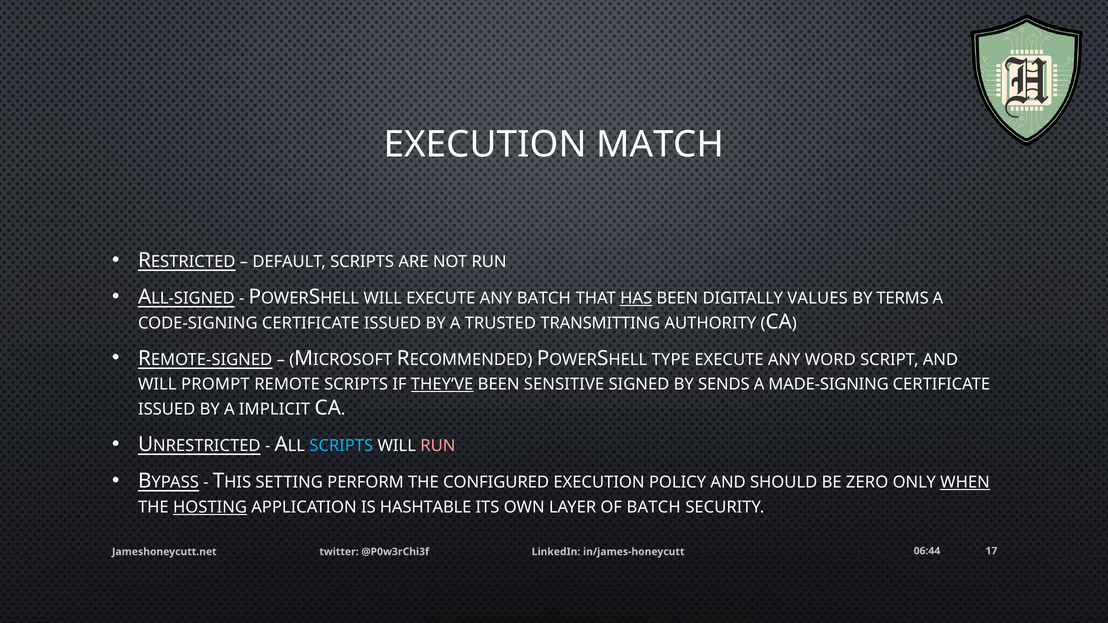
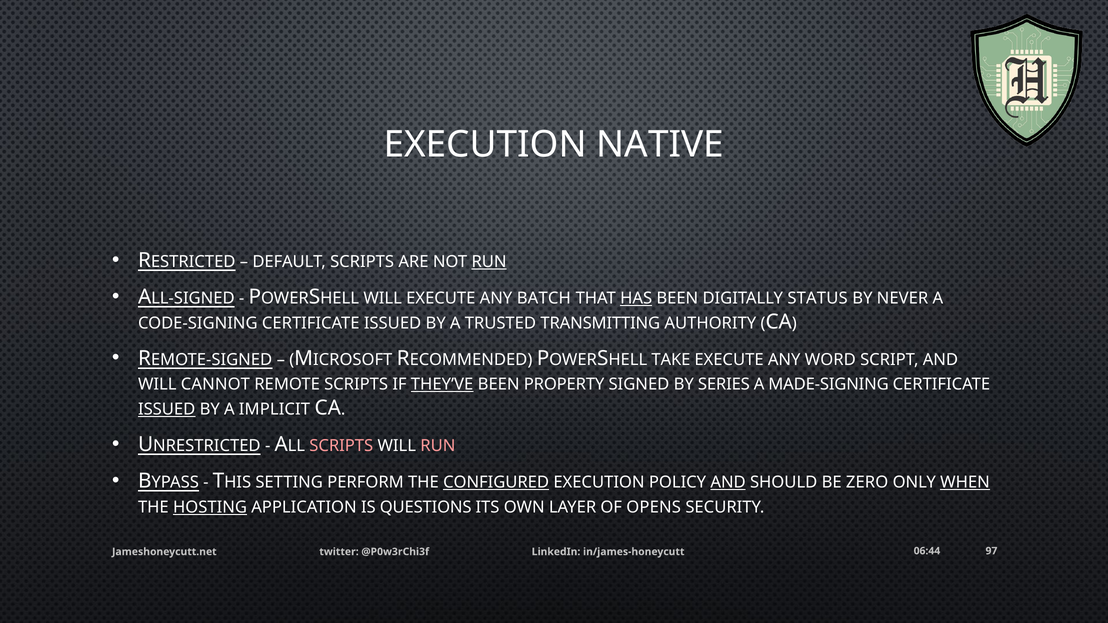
MATCH: MATCH -> NATIVE
RUN at (489, 262) underline: none -> present
VALUES: VALUES -> STATUS
TERMS: TERMS -> NEVER
TYPE: TYPE -> TAKE
PROMPT: PROMPT -> CANNOT
SENSITIVE: SENSITIVE -> PROPERTY
SENDS: SENDS -> SERIES
ISSUED at (167, 410) underline: none -> present
SCRIPTS at (341, 446) colour: light blue -> pink
CONFIGURED underline: none -> present
AND at (728, 482) underline: none -> present
HASHTABLE: HASHTABLE -> QUESTIONS
OF BATCH: BATCH -> OPENS
17: 17 -> 97
